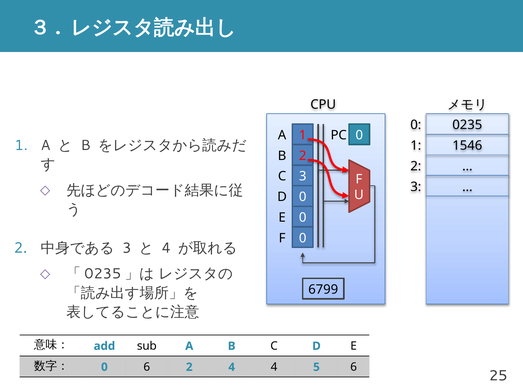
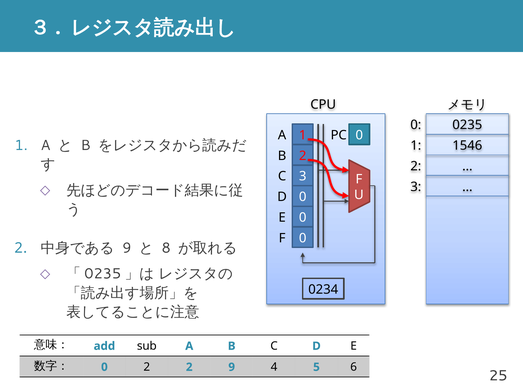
3 at (127, 248): 3 -> 9
4 at (166, 248): 4 -> 8
6799: 6799 -> 0234
0 6: 6 -> 2
2 4: 4 -> 9
